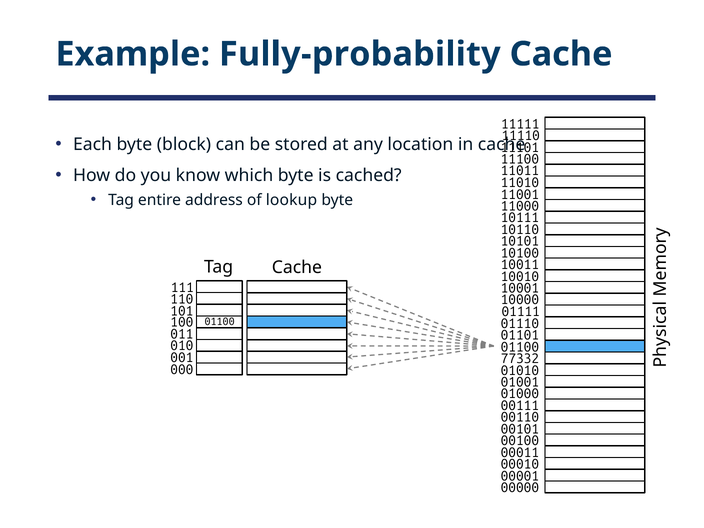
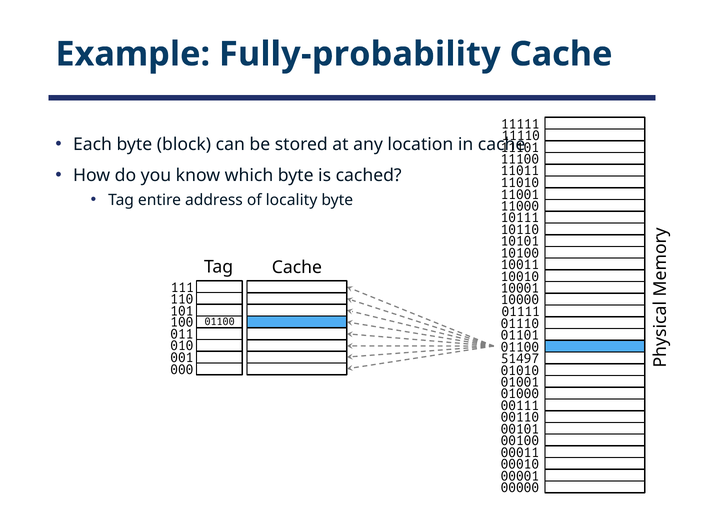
lookup: lookup -> locality
77332: 77332 -> 51497
